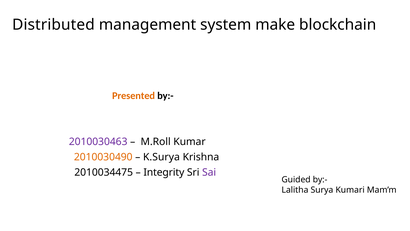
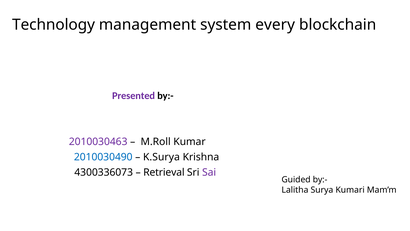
Distributed: Distributed -> Technology
make: make -> every
Presented colour: orange -> purple
2010030490 colour: orange -> blue
2010034475: 2010034475 -> 4300336073
Integrity: Integrity -> Retrieval
